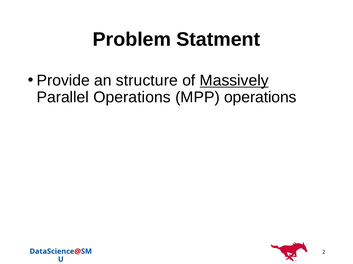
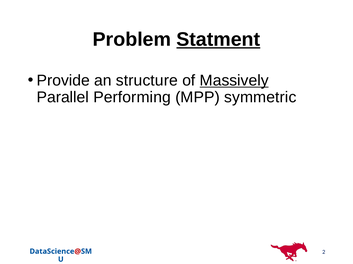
Statment underline: none -> present
Parallel Operations: Operations -> Performing
MPP operations: operations -> symmetric
